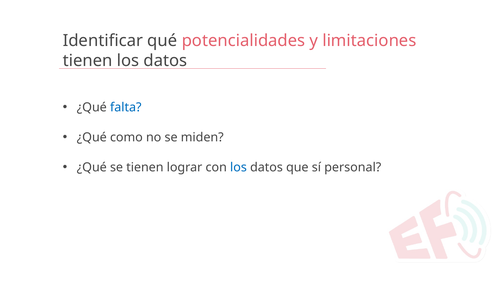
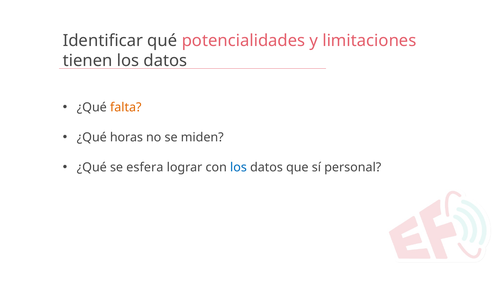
falta colour: blue -> orange
como: como -> horas
se tienen: tienen -> esfera
